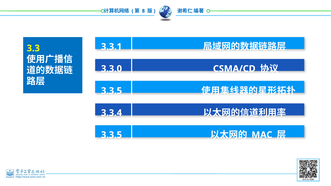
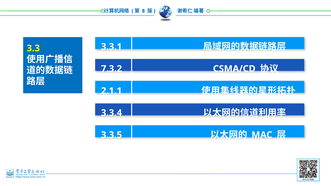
3.3.0: 3.3.0 -> 7.3.2
3.3.5 at (111, 91): 3.3.5 -> 2.1.1
